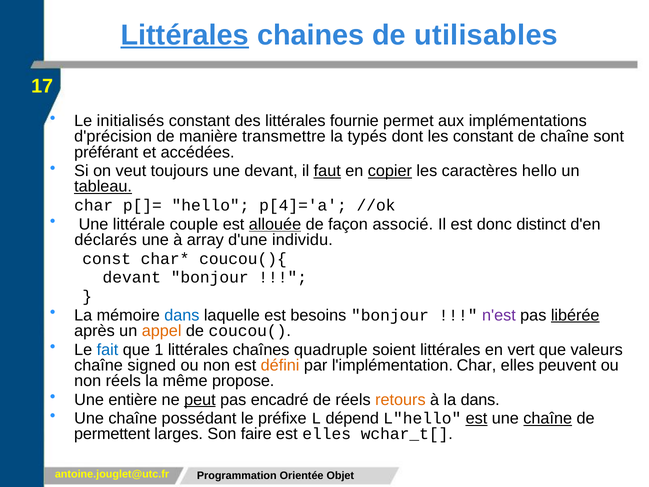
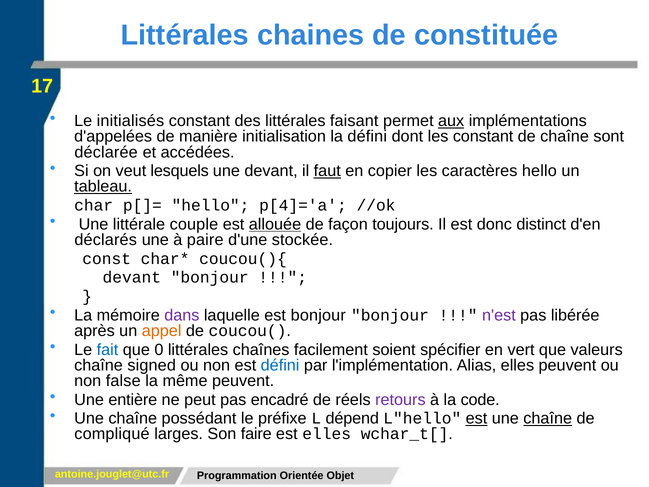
Littérales at (185, 35) underline: present -> none
utilisables: utilisables -> constituée
fournie: fournie -> faisant
aux underline: none -> present
d'précision: d'précision -> d'appelées
transmettre: transmettre -> initialisation
la typés: typés -> défini
préférant: préférant -> déclarée
toujours: toujours -> lesquels
copier underline: present -> none
associé: associé -> toujours
array: array -> paire
individu: individu -> stockée
dans at (182, 315) colour: blue -> purple
est besoins: besoins -> bonjour
libérée underline: present -> none
1: 1 -> 0
quadruple: quadruple -> facilement
soient littérales: littérales -> spécifier
défini at (280, 365) colour: orange -> blue
l'implémentation Char: Char -> Alias
non réels: réels -> false
même propose: propose -> peuvent
peut underline: present -> none
retours colour: orange -> purple
la dans: dans -> code
permettent: permettent -> compliqué
